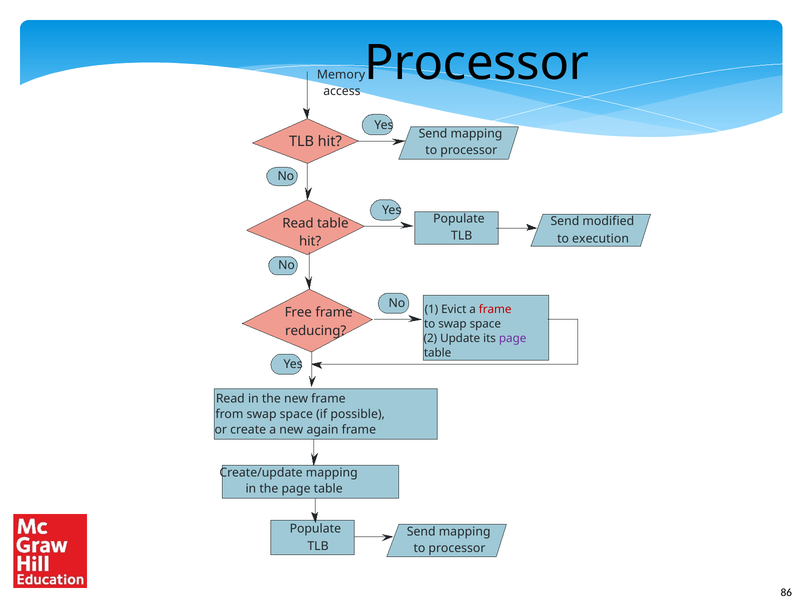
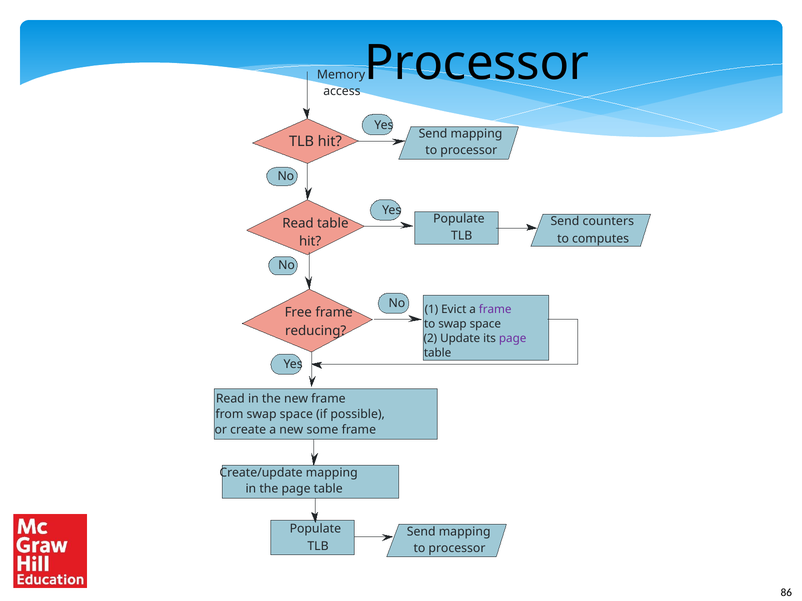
modified: modified -> counters
execution: execution -> computes
frame at (495, 309) colour: red -> purple
again: again -> some
